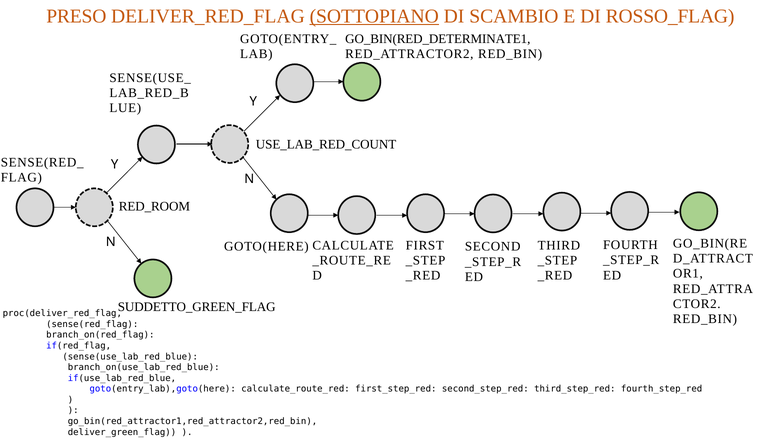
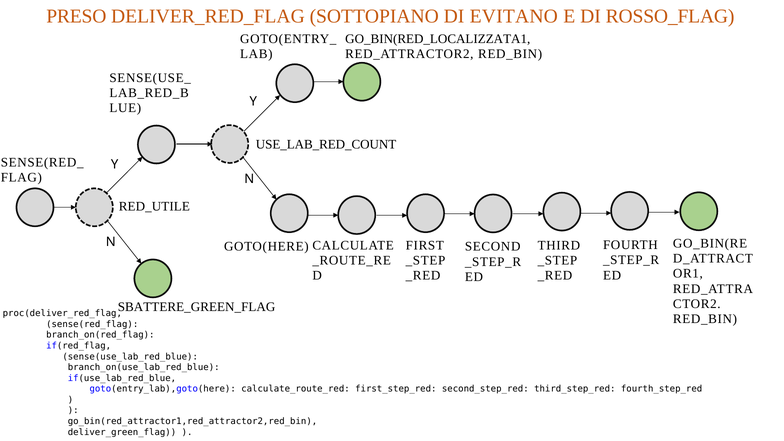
SOTTOPIANO underline: present -> none
SCAMBIO: SCAMBIO -> EVITANO
GO_BIN(RED_DETERMINATE1: GO_BIN(RED_DETERMINATE1 -> GO_BIN(RED_LOCALIZZATA1
RED_ROOM: RED_ROOM -> RED_UTILE
SUDDETTO_GREEN_FLAG: SUDDETTO_GREEN_FLAG -> SBATTERE_GREEN_FLAG
